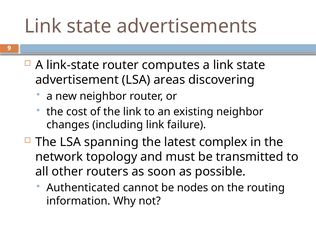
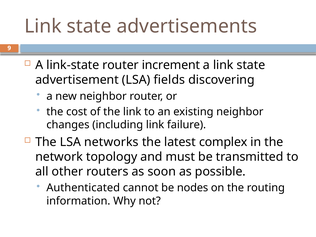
computes: computes -> increment
areas: areas -> fields
spanning: spanning -> networks
